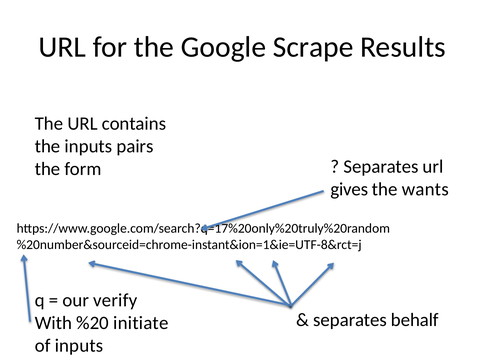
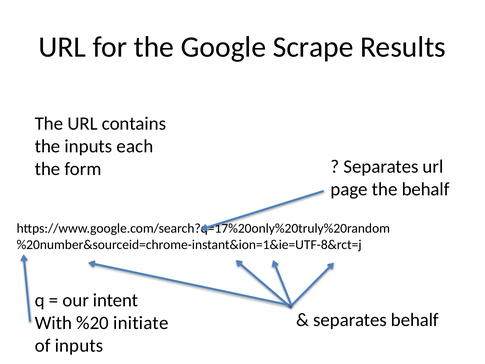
pairs: pairs -> each
gives: gives -> page
the wants: wants -> behalf
verify: verify -> intent
